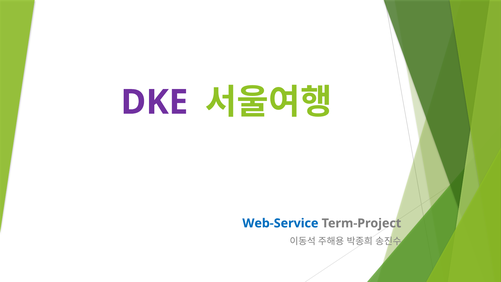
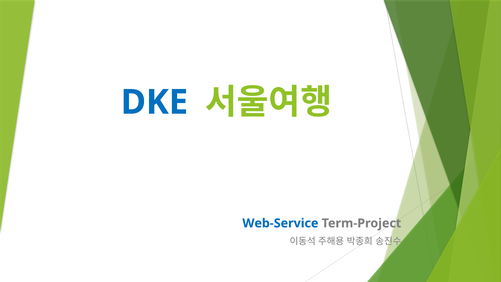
DKE colour: purple -> blue
